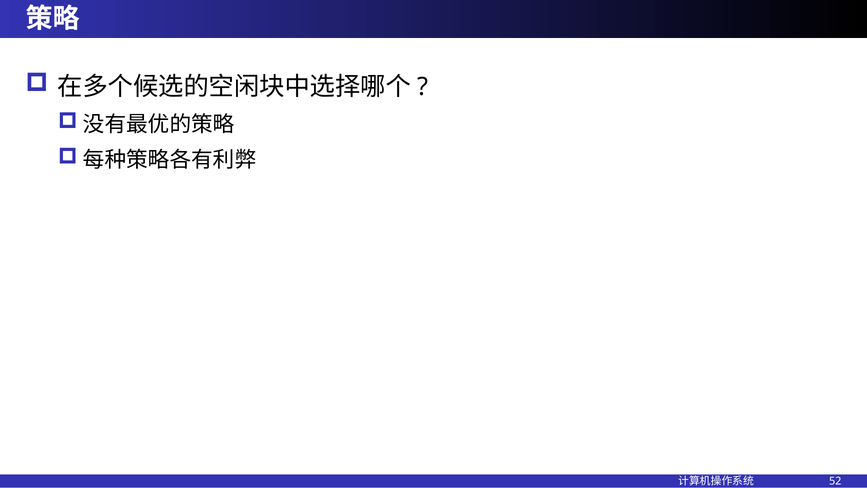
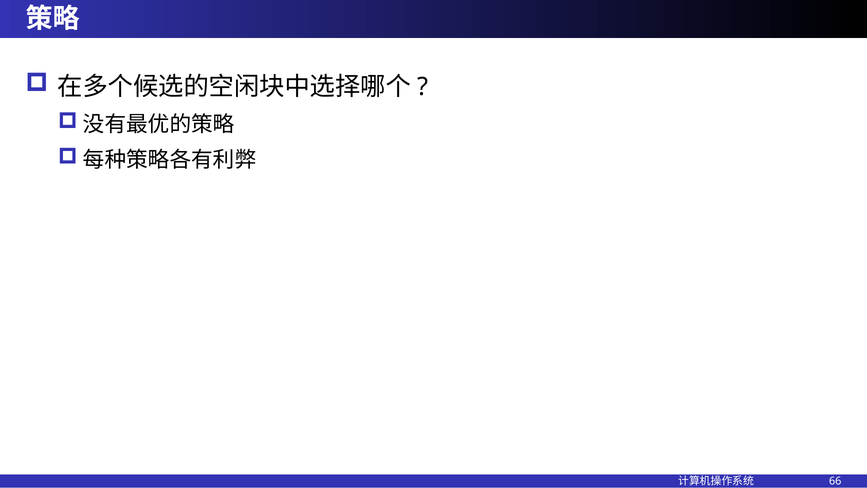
52: 52 -> 66
